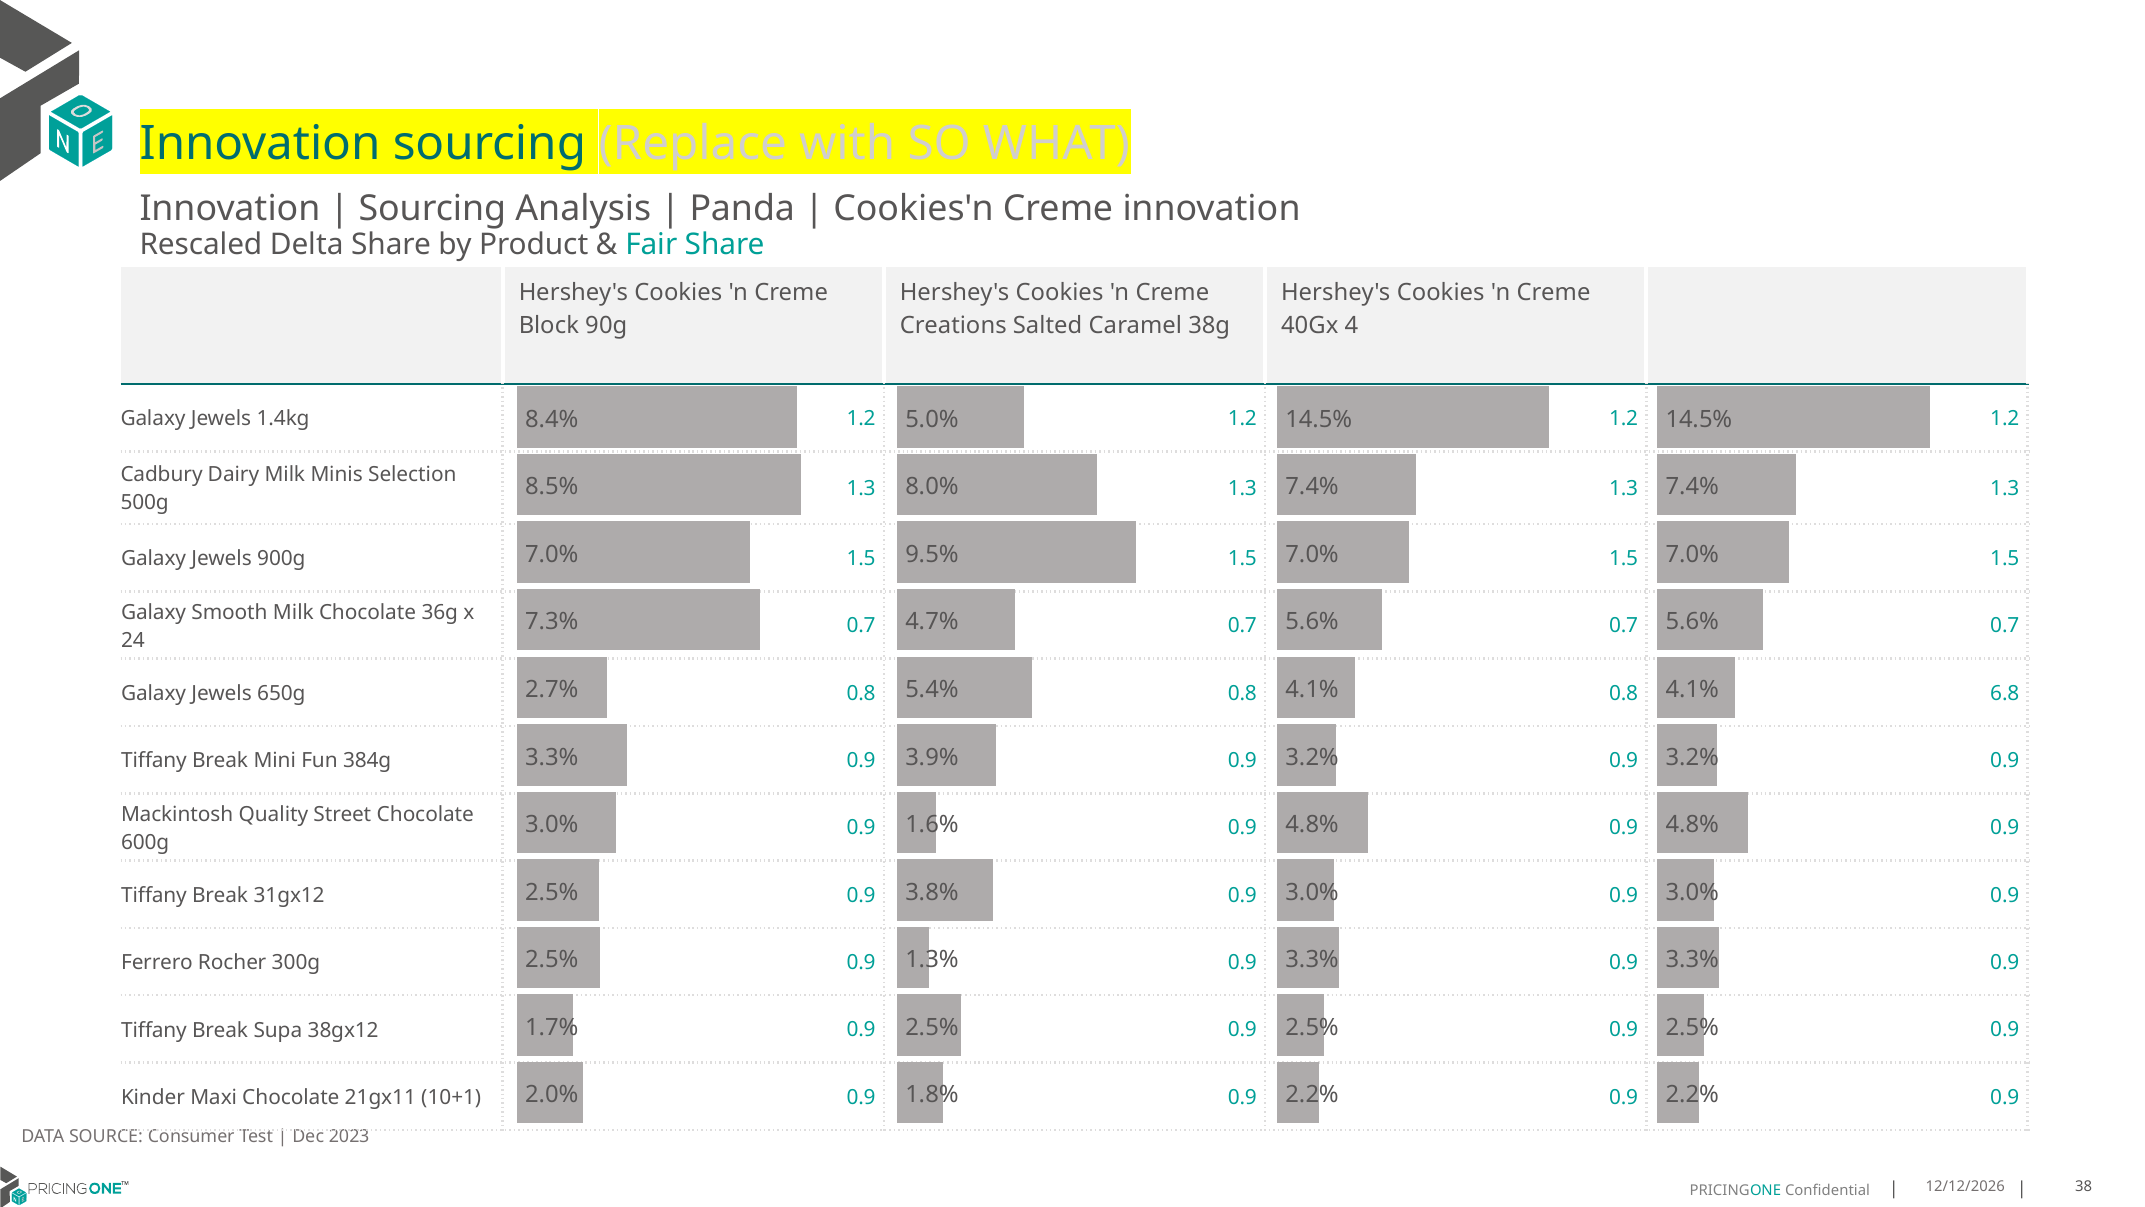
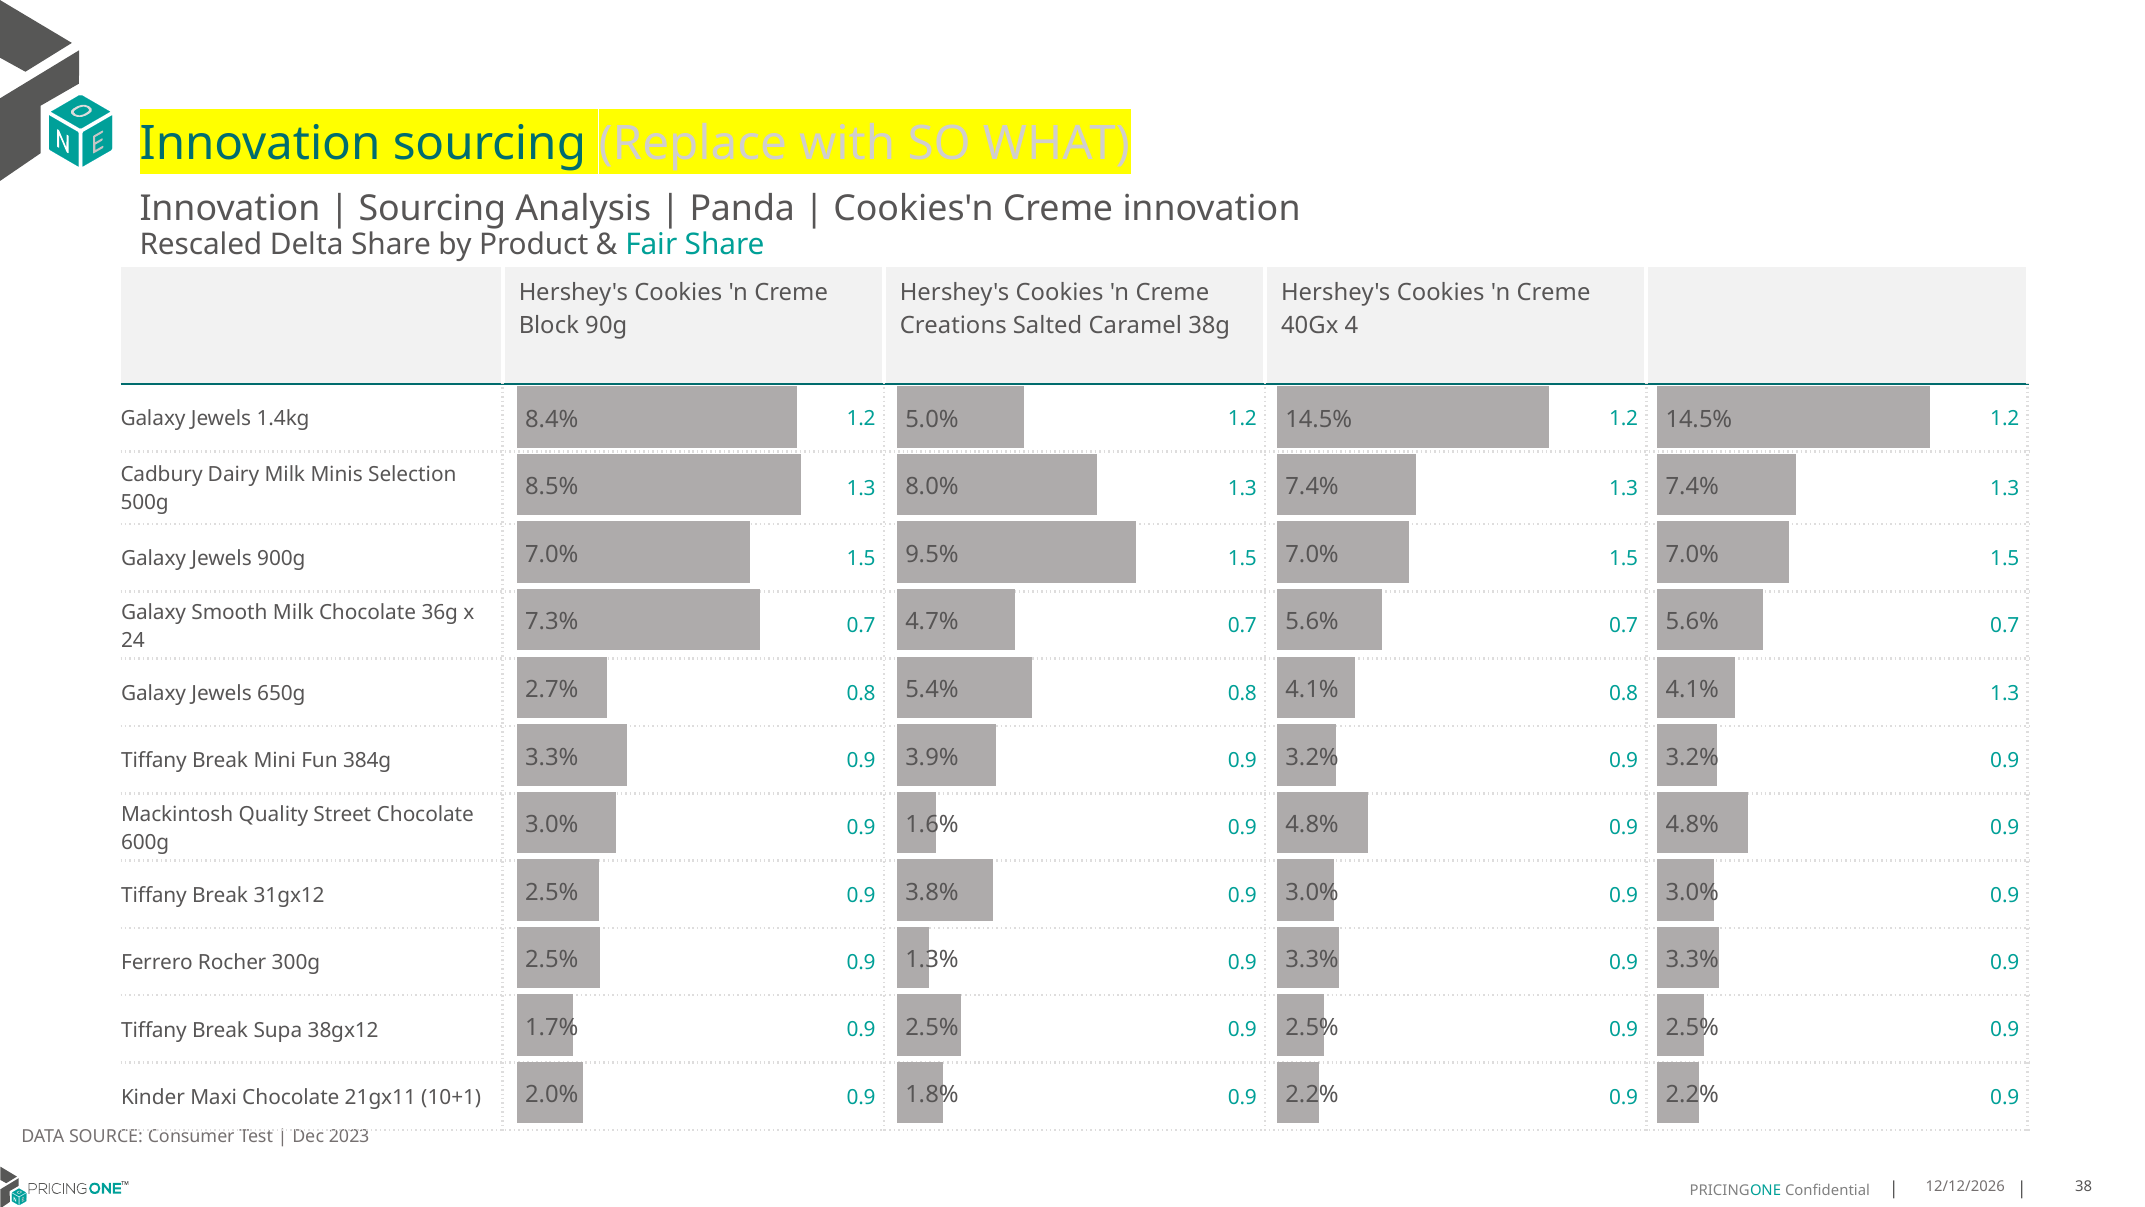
0.8 6.8: 6.8 -> 1.3
